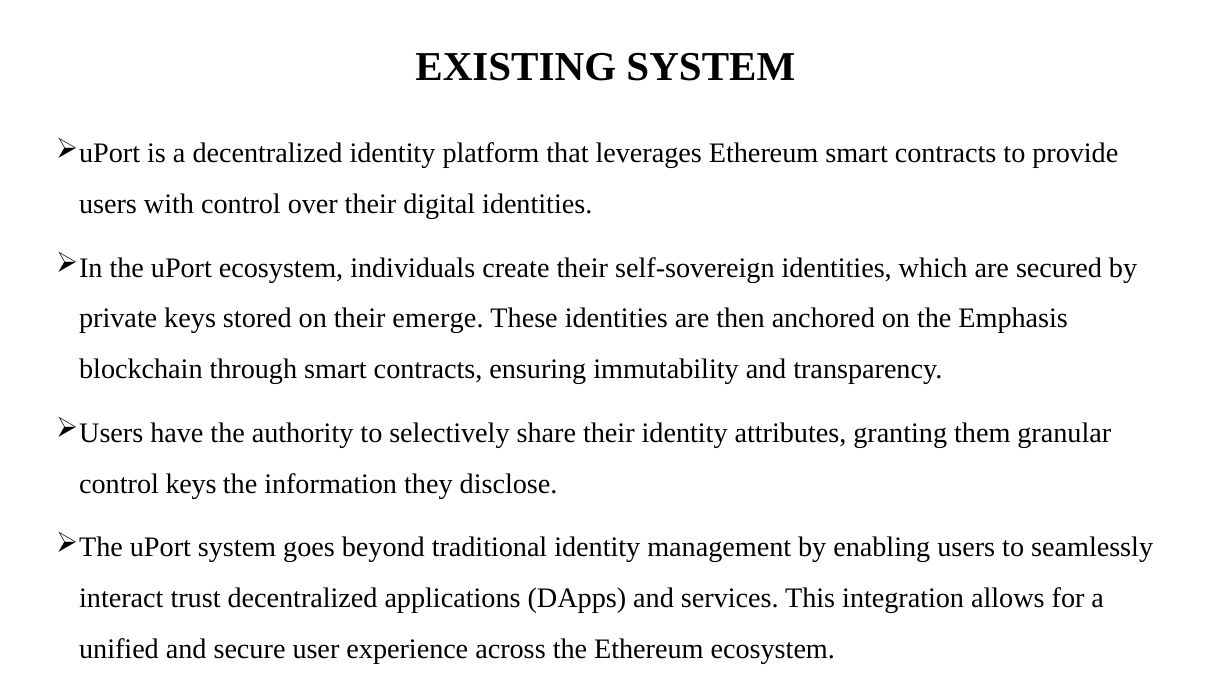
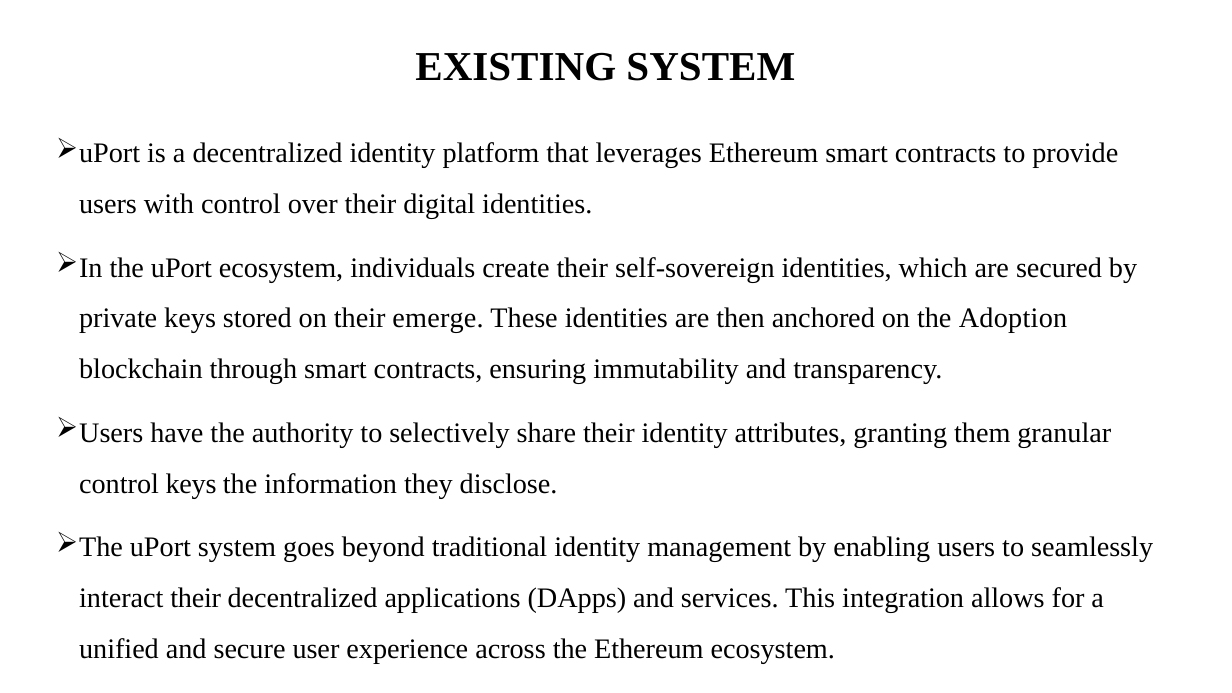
Emphasis: Emphasis -> Adoption
interact trust: trust -> their
